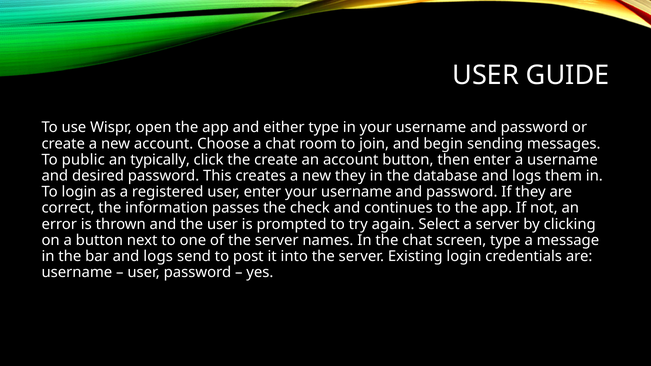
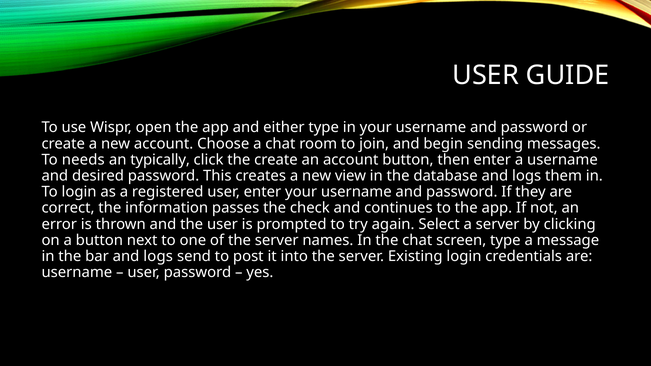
public: public -> needs
new they: they -> view
